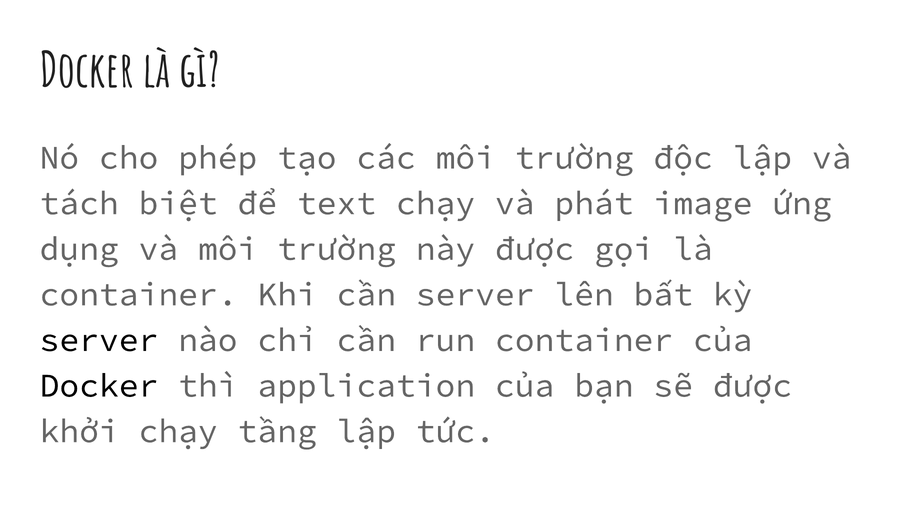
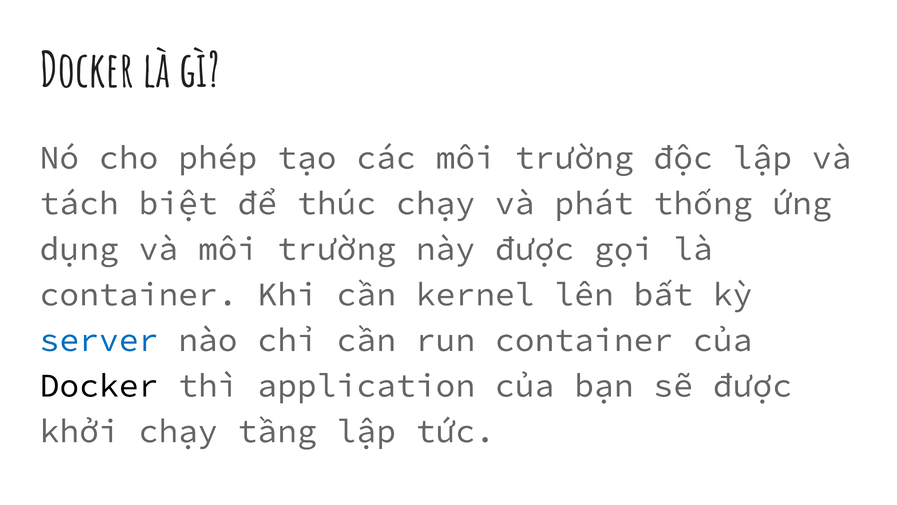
text: text -> thúc
image: image -> thống
cần server: server -> kernel
server at (99, 340) colour: black -> blue
